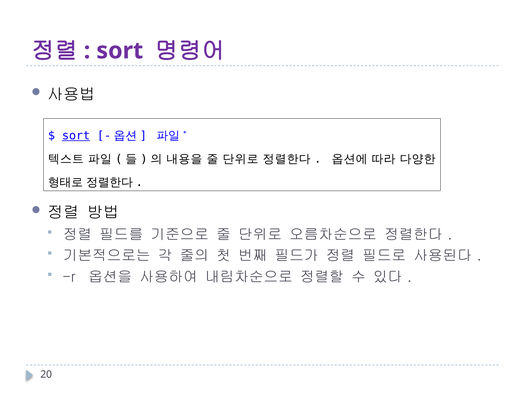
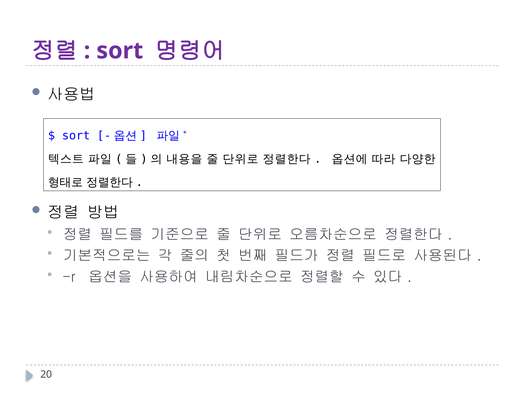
sort at (76, 135) underline: present -> none
